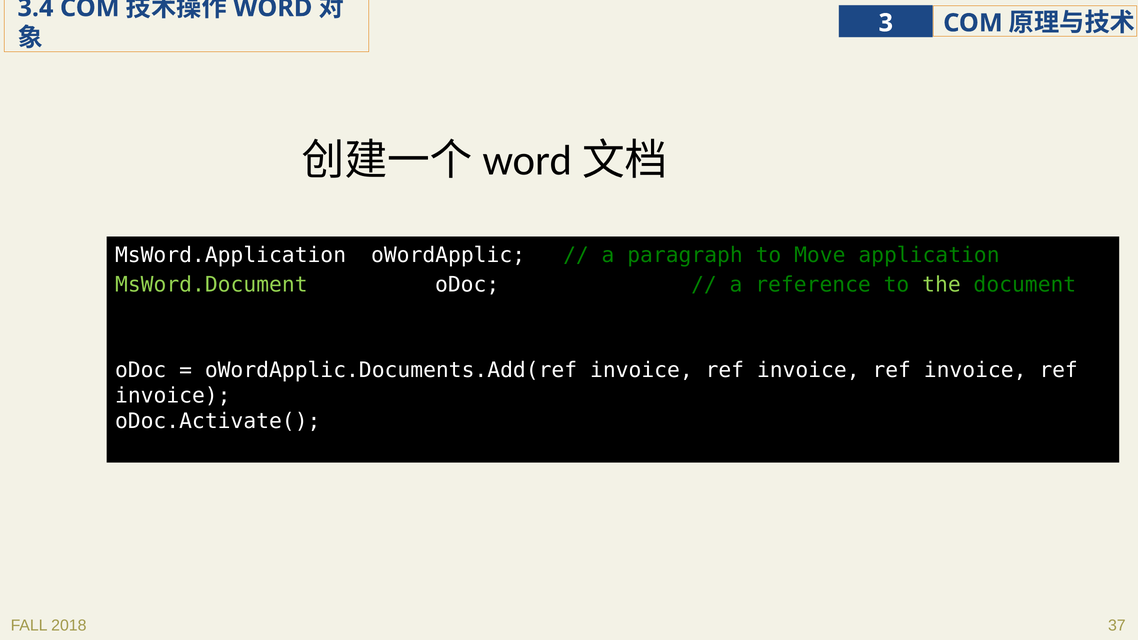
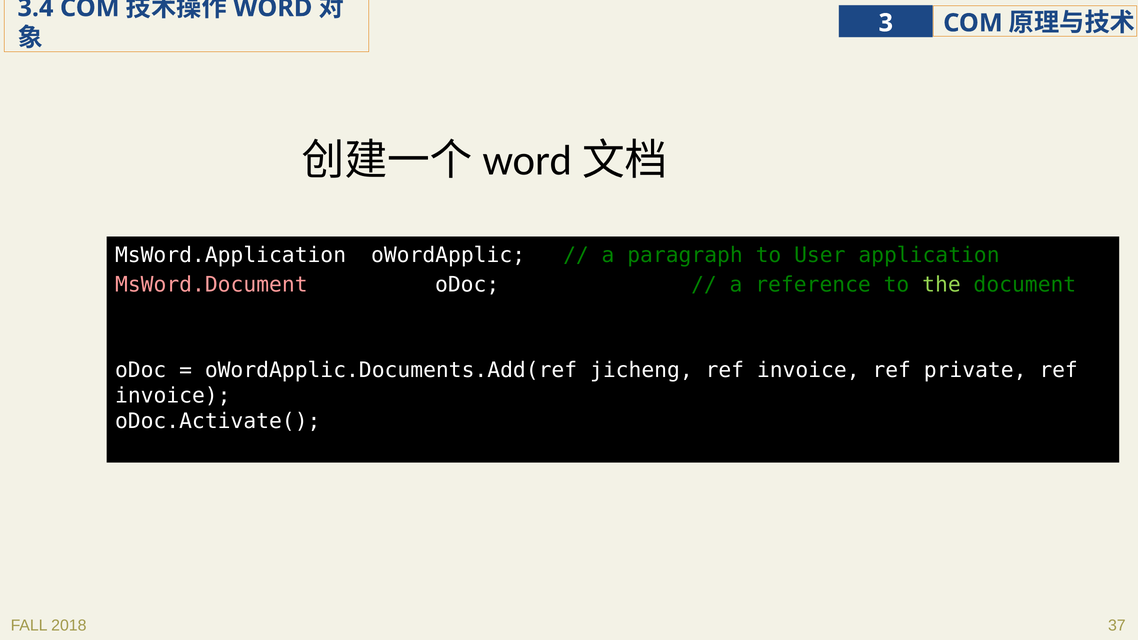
Move: Move -> User
MsWord.Document colour: light green -> pink
oWordApplic.Documents.Add(ref invoice: invoice -> jicheng
invoice at (975, 370): invoice -> private
